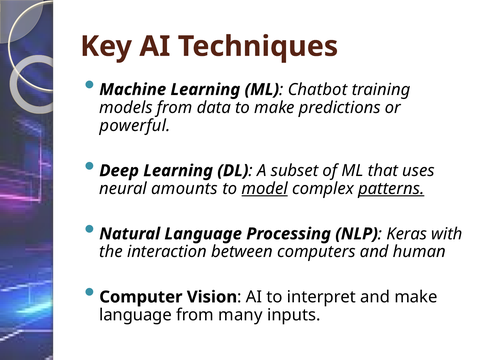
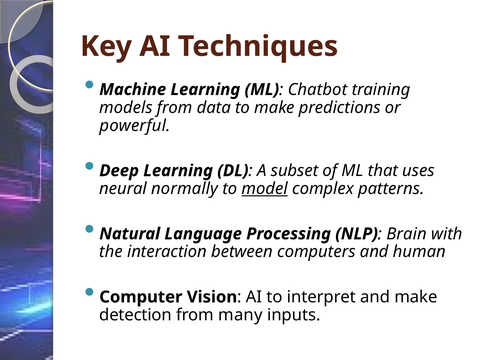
amounts: amounts -> normally
patterns underline: present -> none
Keras: Keras -> Brain
language at (136, 315): language -> detection
